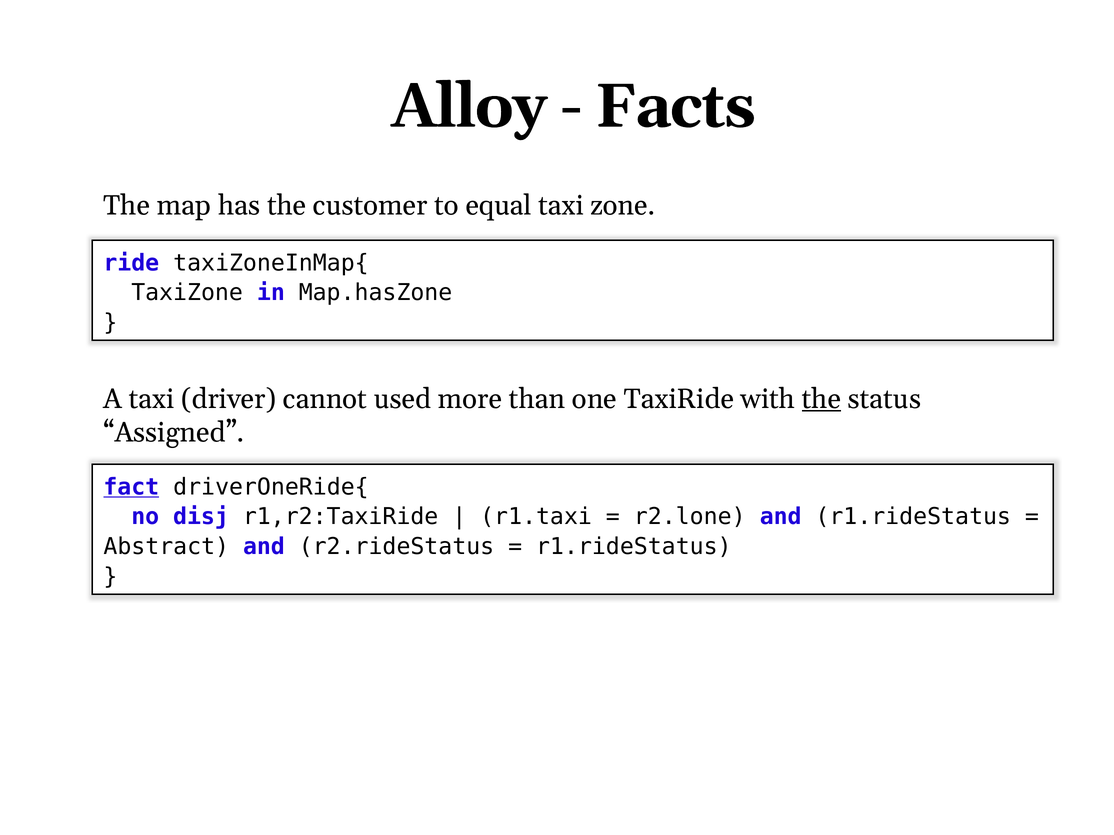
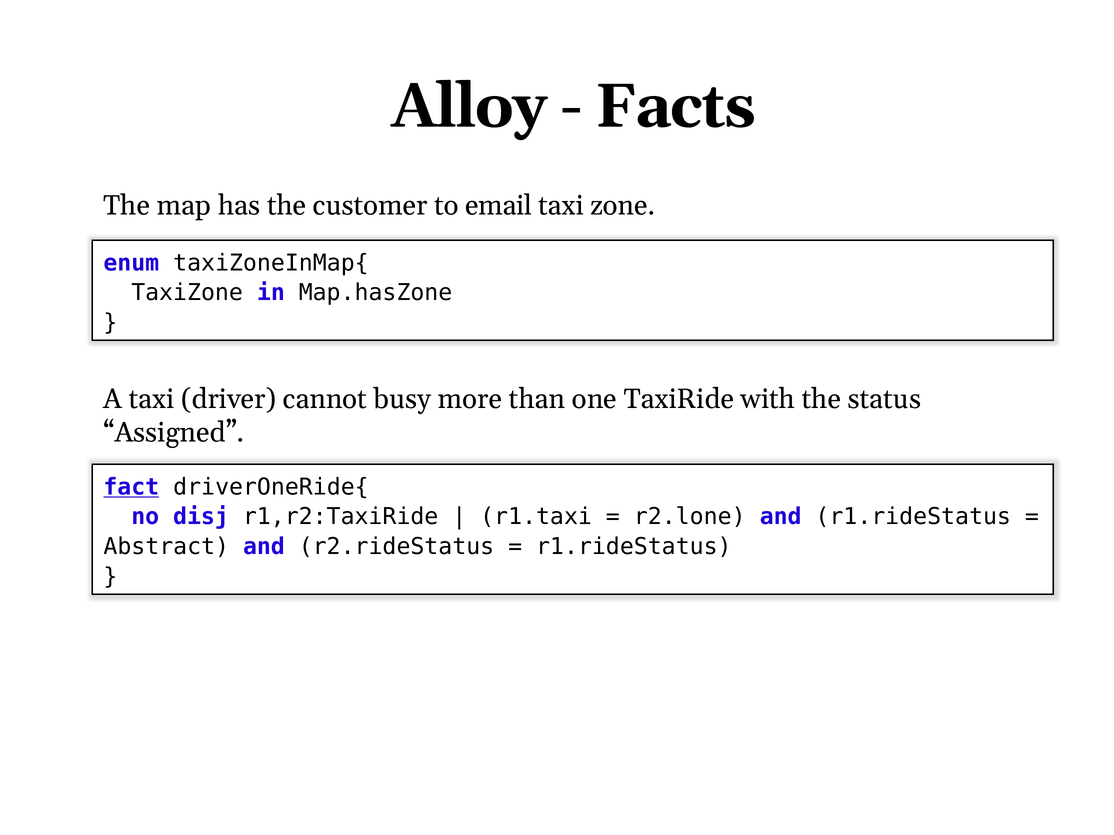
equal: equal -> email
ride: ride -> enum
used: used -> busy
the at (822, 399) underline: present -> none
